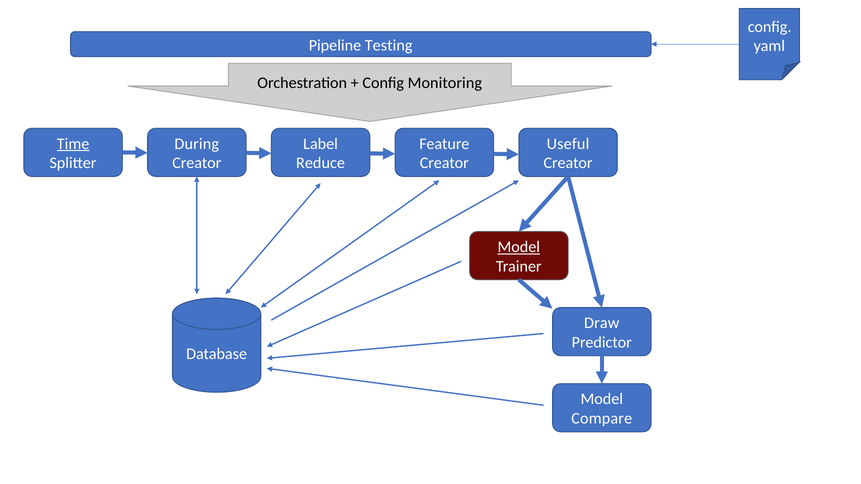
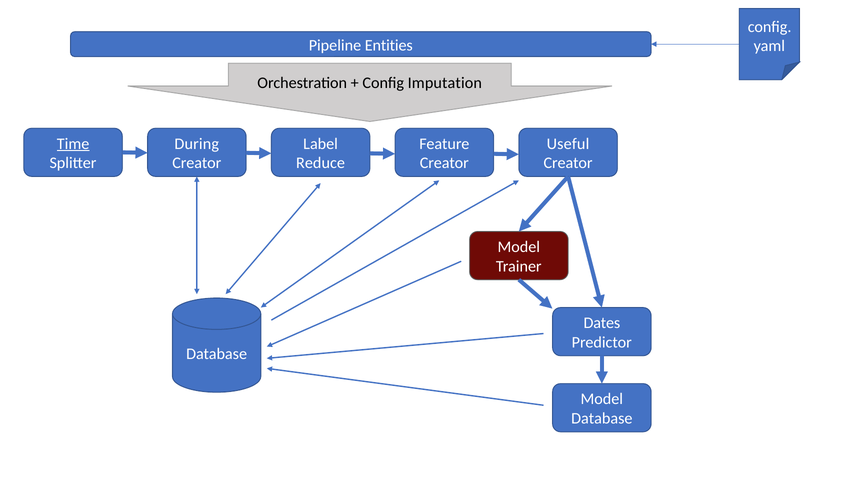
Testing: Testing -> Entities
Monitoring: Monitoring -> Imputation
Model at (519, 247) underline: present -> none
Draw: Draw -> Dates
Compare at (602, 419): Compare -> Database
